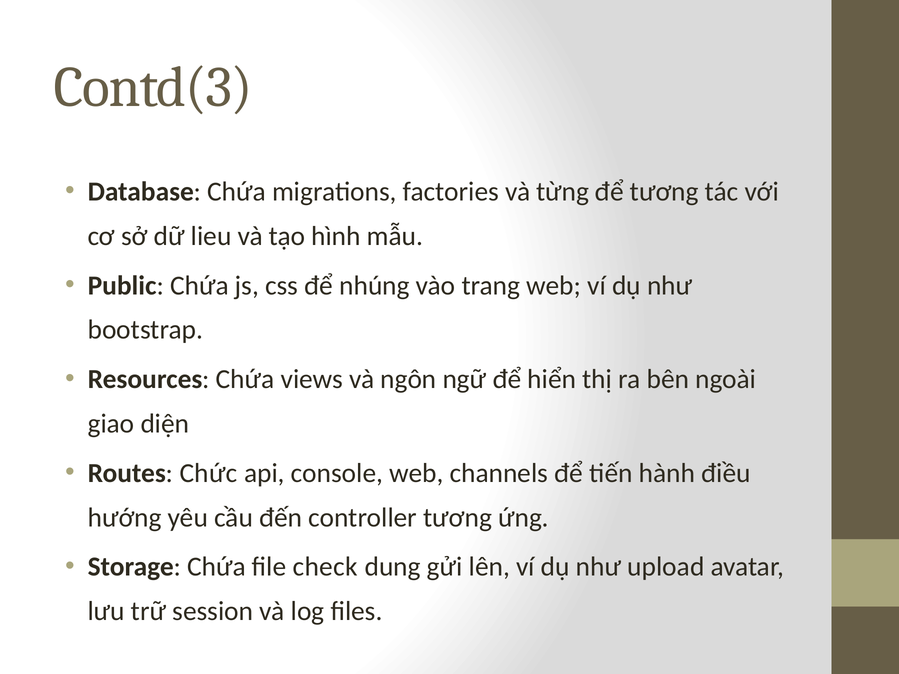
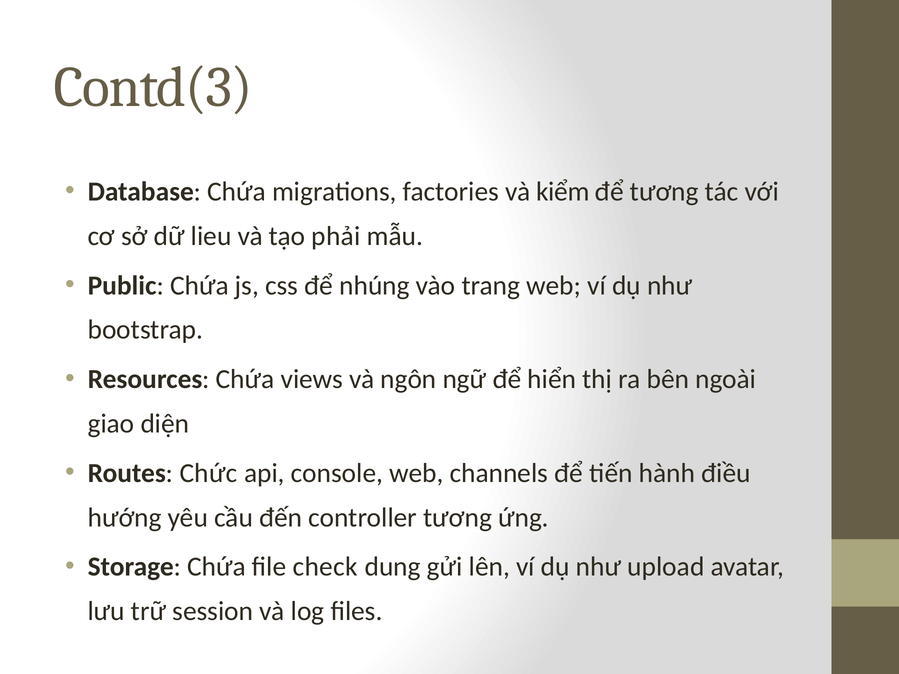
từng: từng -> kiểm
hình: hình -> phải
